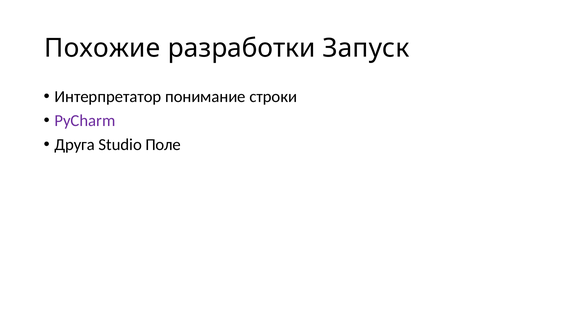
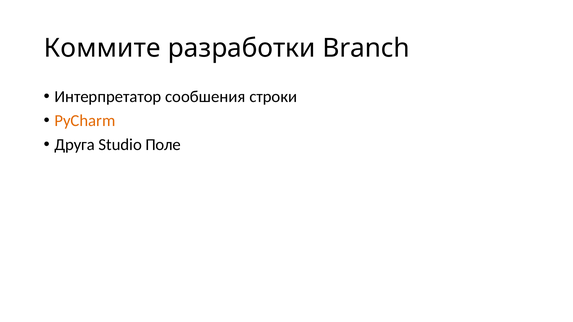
Похожие: Похожие -> Коммите
Запуск: Запуск -> Branch
понимание: понимание -> сообшения
PyCharm colour: purple -> orange
